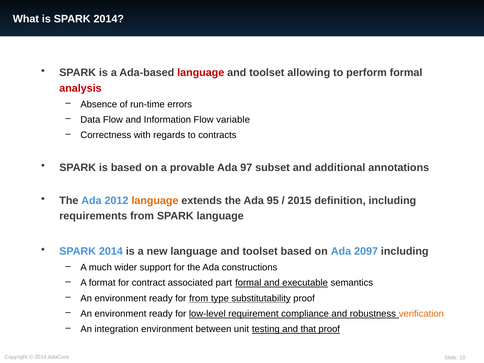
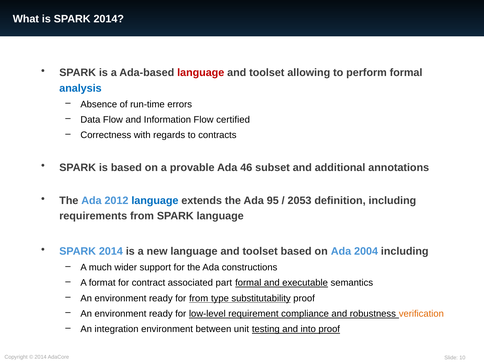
analysis colour: red -> blue
variable: variable -> certified
97: 97 -> 46
language at (155, 201) colour: orange -> blue
2015: 2015 -> 2053
2097: 2097 -> 2004
that: that -> into
